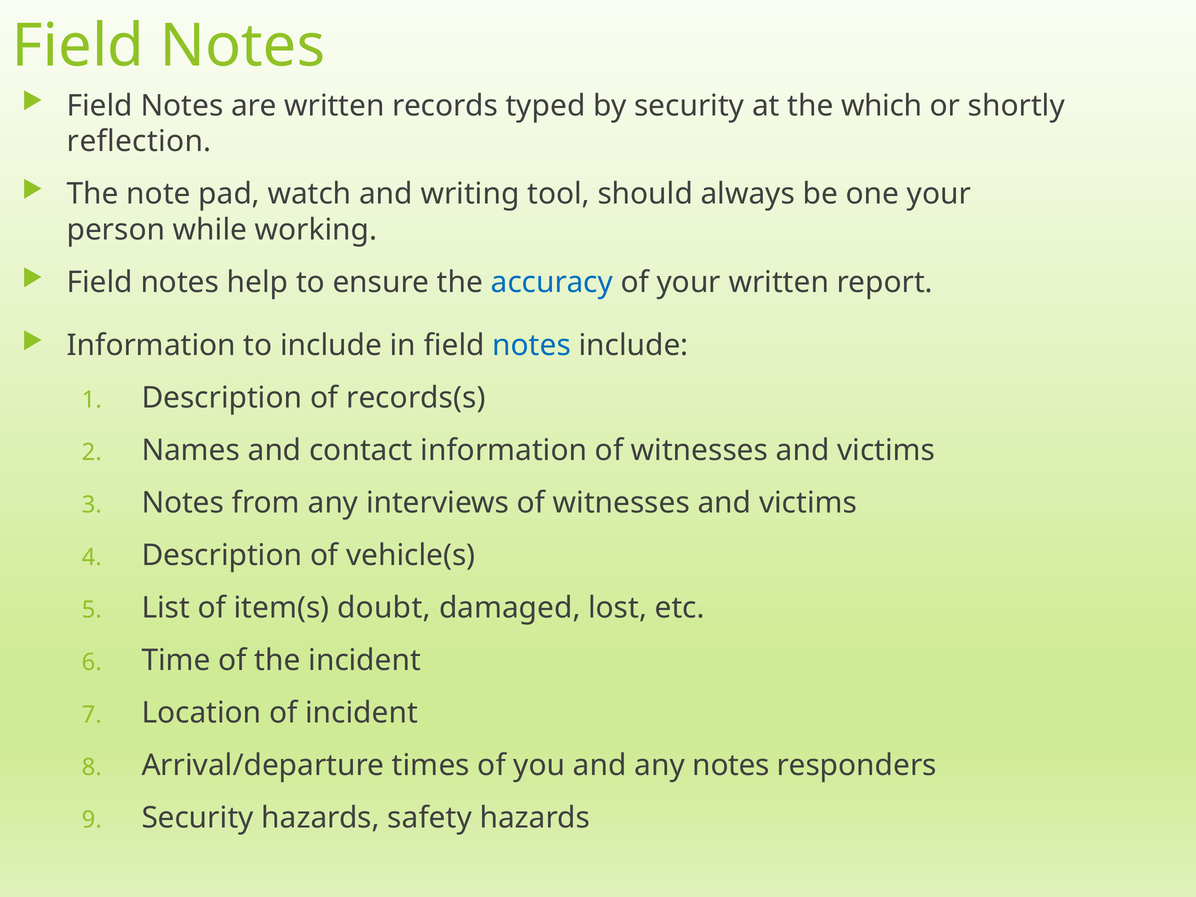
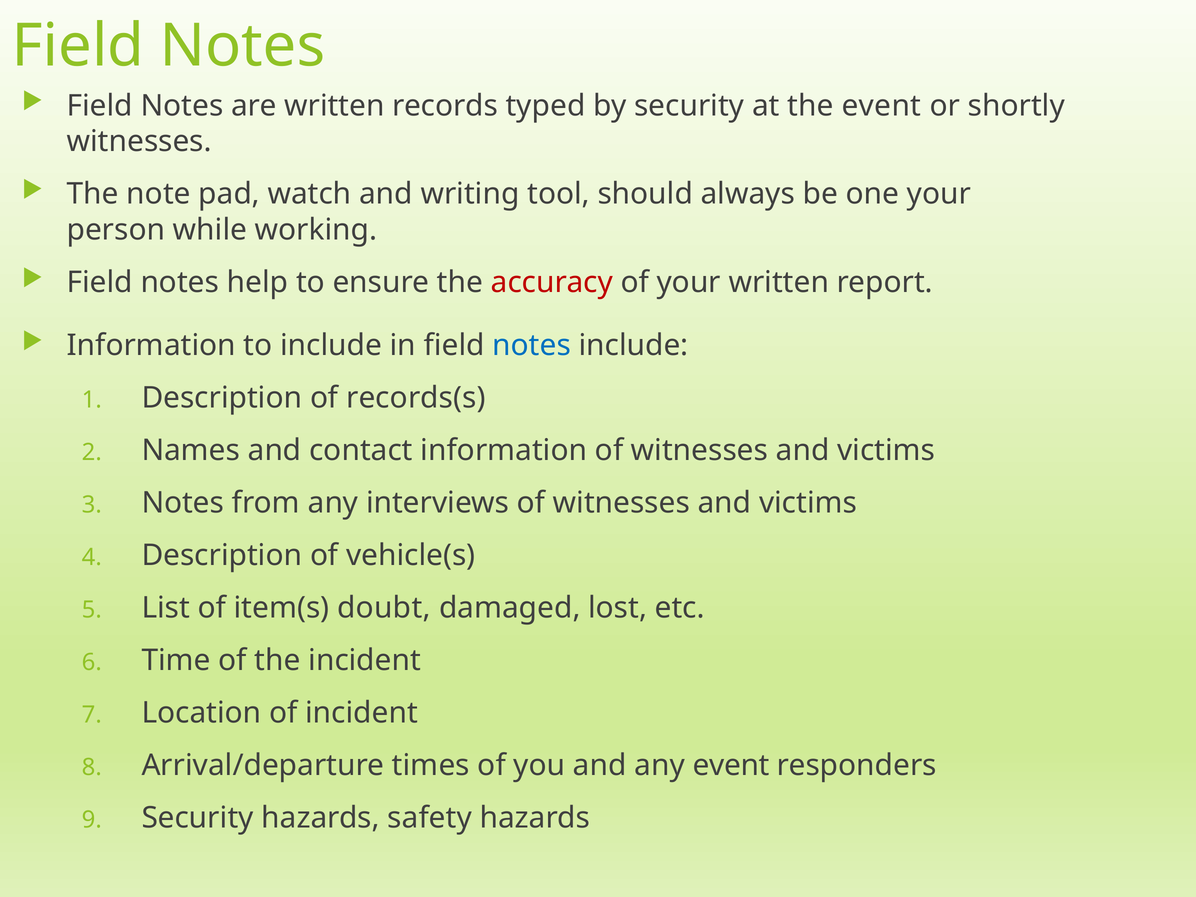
the which: which -> event
reflection at (139, 142): reflection -> witnesses
accuracy colour: blue -> red
any notes: notes -> event
